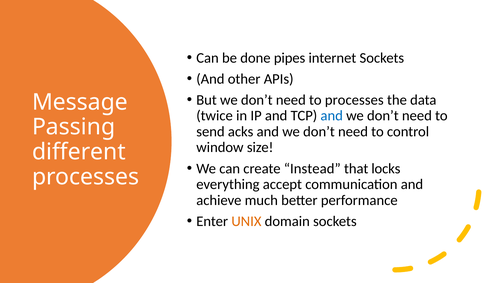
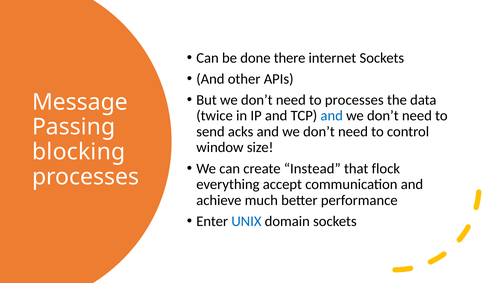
pipes: pipes -> there
different: different -> blocking
locks: locks -> flock
UNIX colour: orange -> blue
